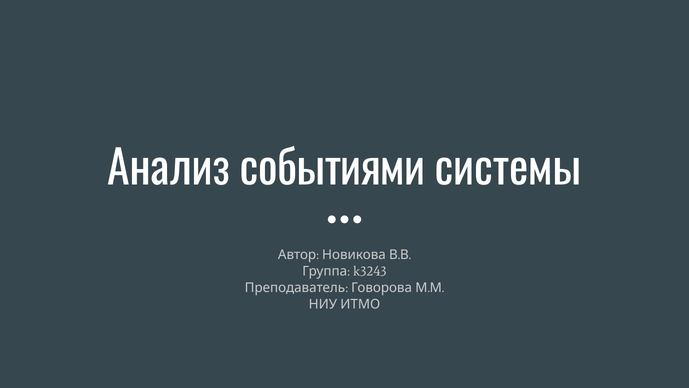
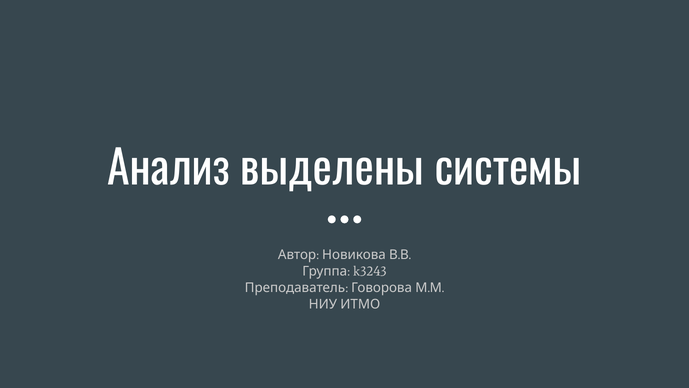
событиями: событиями -> выделены
